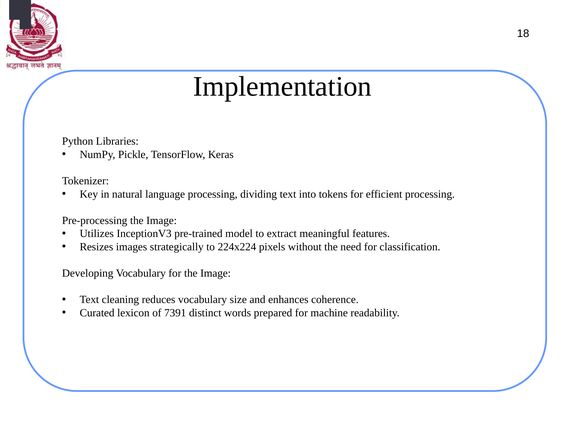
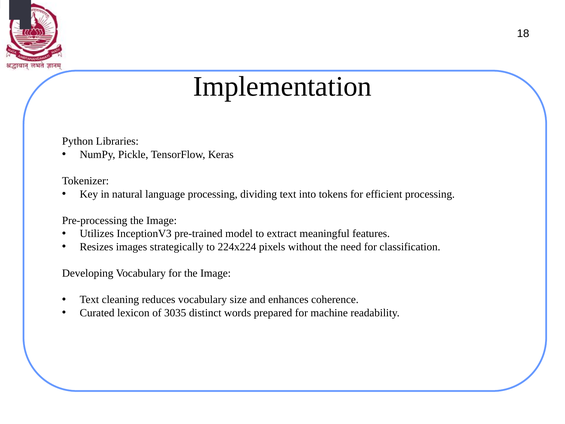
7391: 7391 -> 3035
